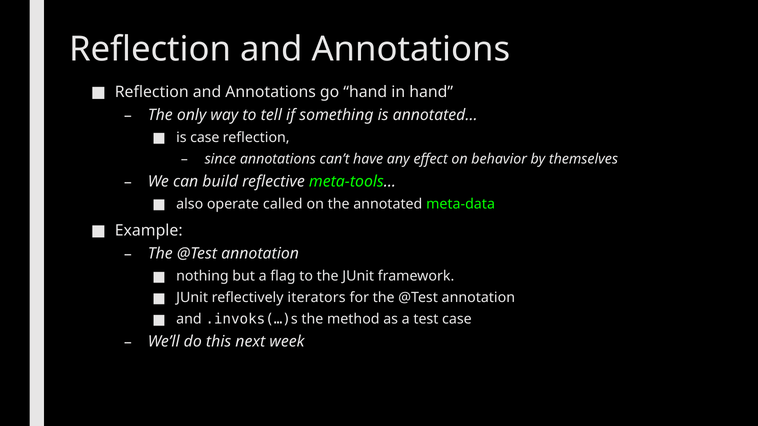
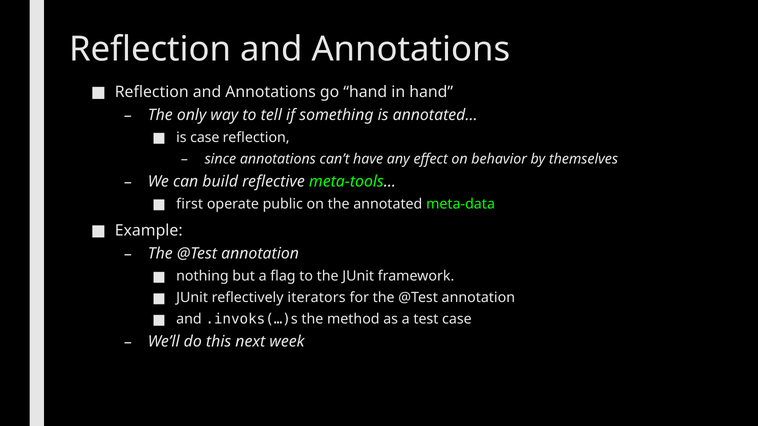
also: also -> first
called: called -> public
